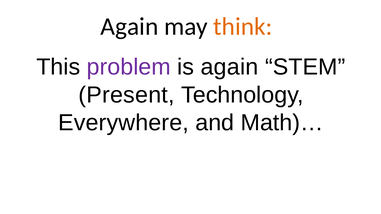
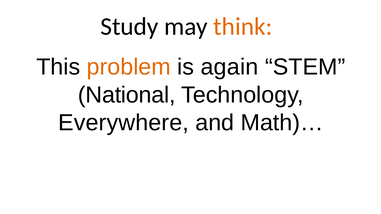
Again at (129, 26): Again -> Study
problem colour: purple -> orange
Present: Present -> National
